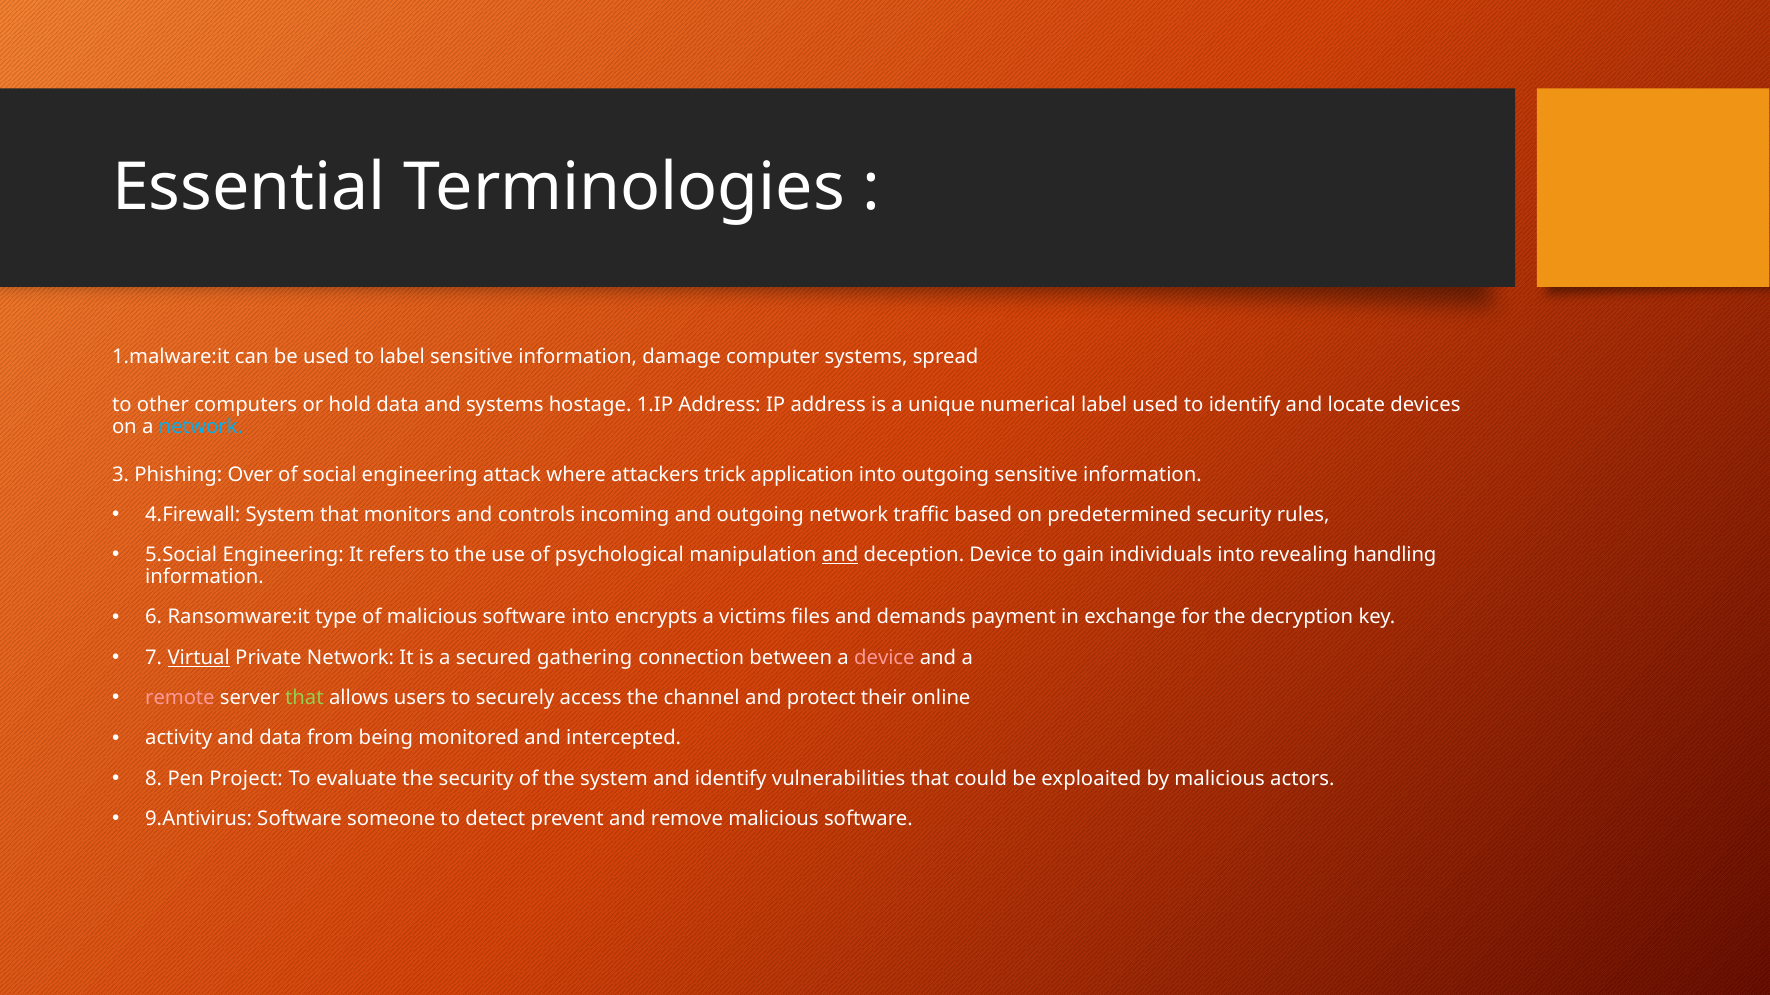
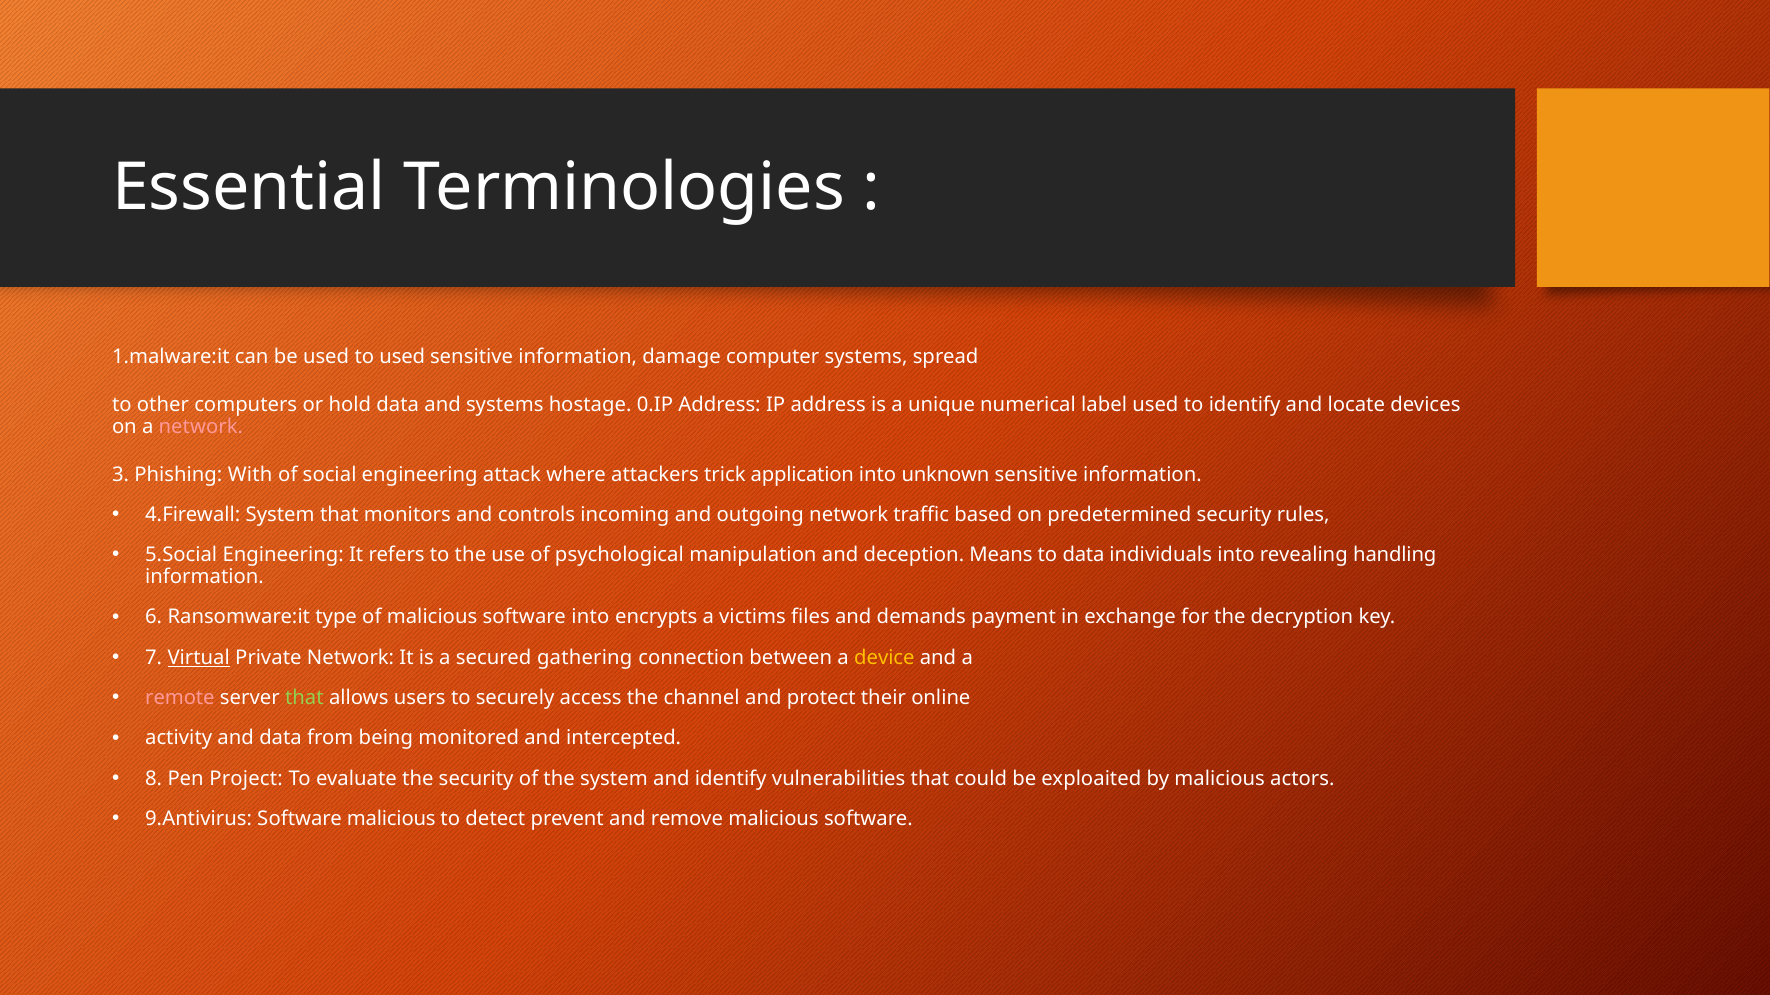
to label: label -> used
1.IP: 1.IP -> 0.IP
network at (201, 427) colour: light blue -> pink
Over: Over -> With
into outgoing: outgoing -> unknown
and at (840, 555) underline: present -> none
deception Device: Device -> Means
to gain: gain -> data
device at (884, 658) colour: pink -> yellow
Software someone: someone -> malicious
